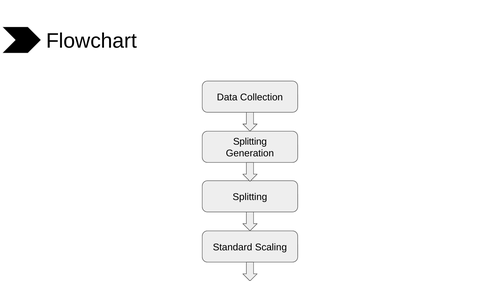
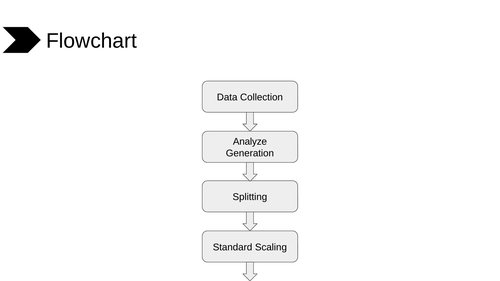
Splitting at (250, 142): Splitting -> Analyze
